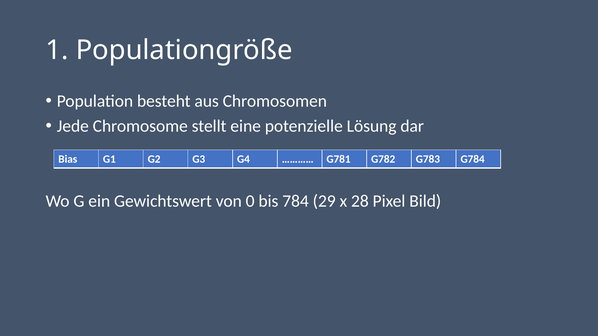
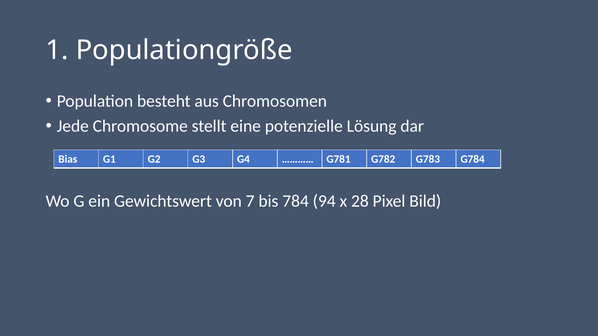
0: 0 -> 7
29: 29 -> 94
